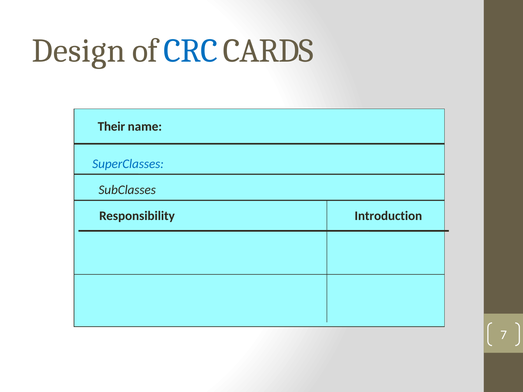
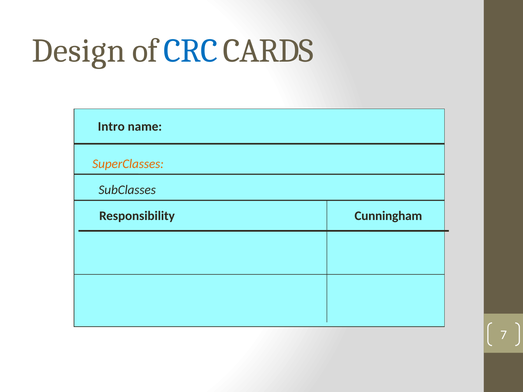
Their: Their -> Intro
SuperClasses colour: blue -> orange
Introduction: Introduction -> Cunningham
